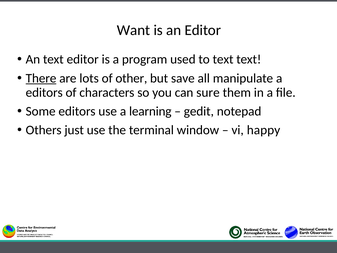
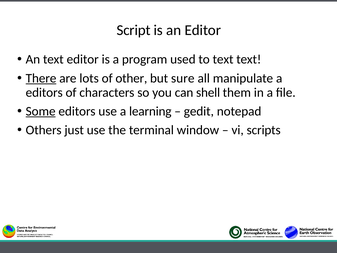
Want: Want -> Script
save: save -> sure
sure: sure -> shell
Some underline: none -> present
happy: happy -> scripts
